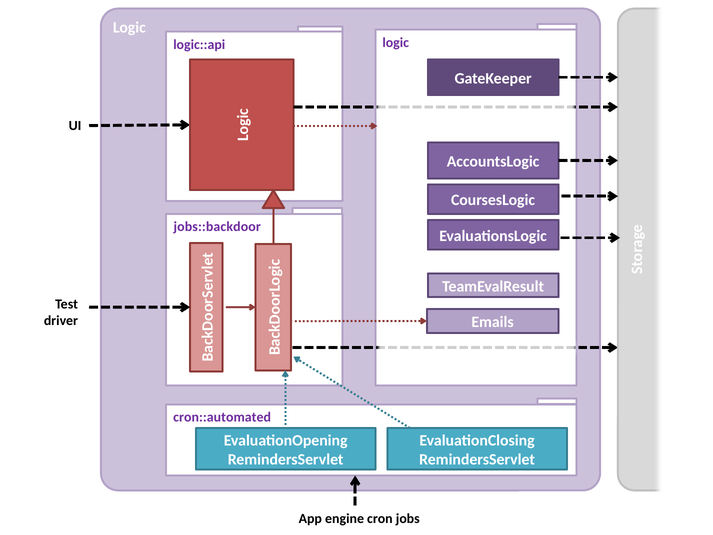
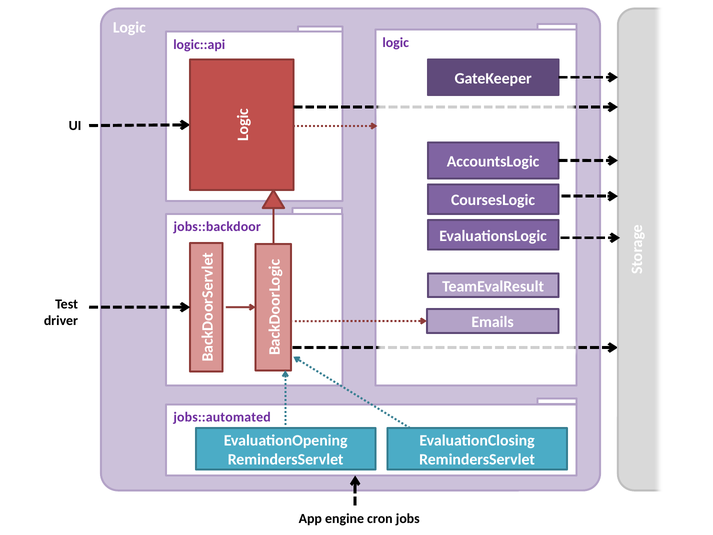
cron::automated: cron::automated -> jobs::automated
